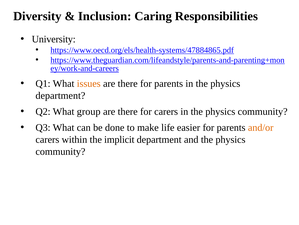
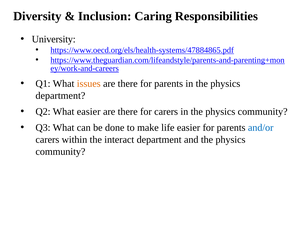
What group: group -> easier
and/or colour: orange -> blue
implicit: implicit -> interact
